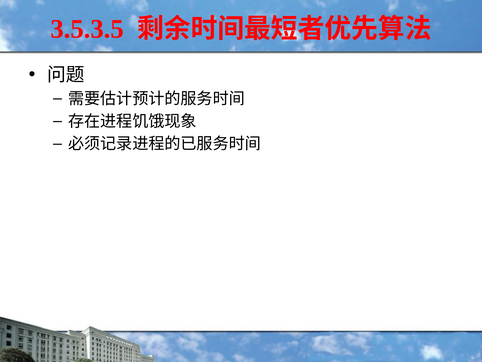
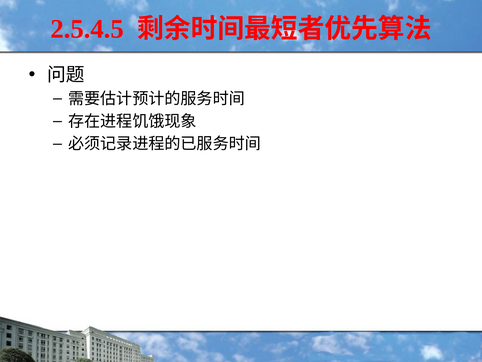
3.5.3.5: 3.5.3.5 -> 2.5.4.5
